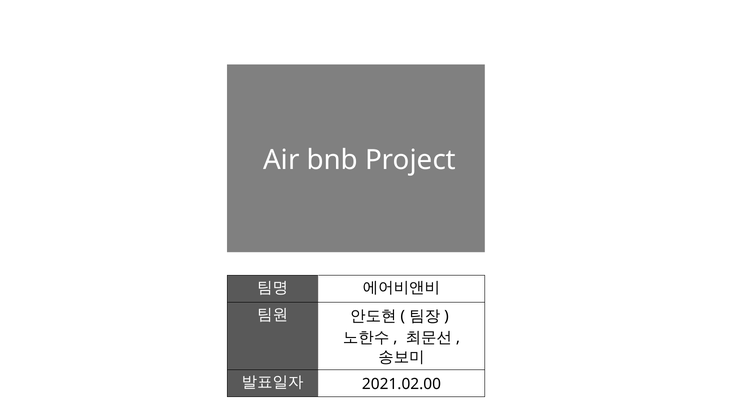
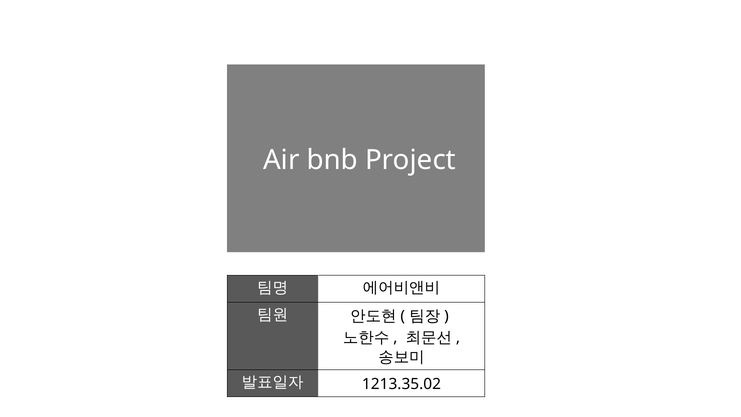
2021.02.00: 2021.02.00 -> 1213.35.02
